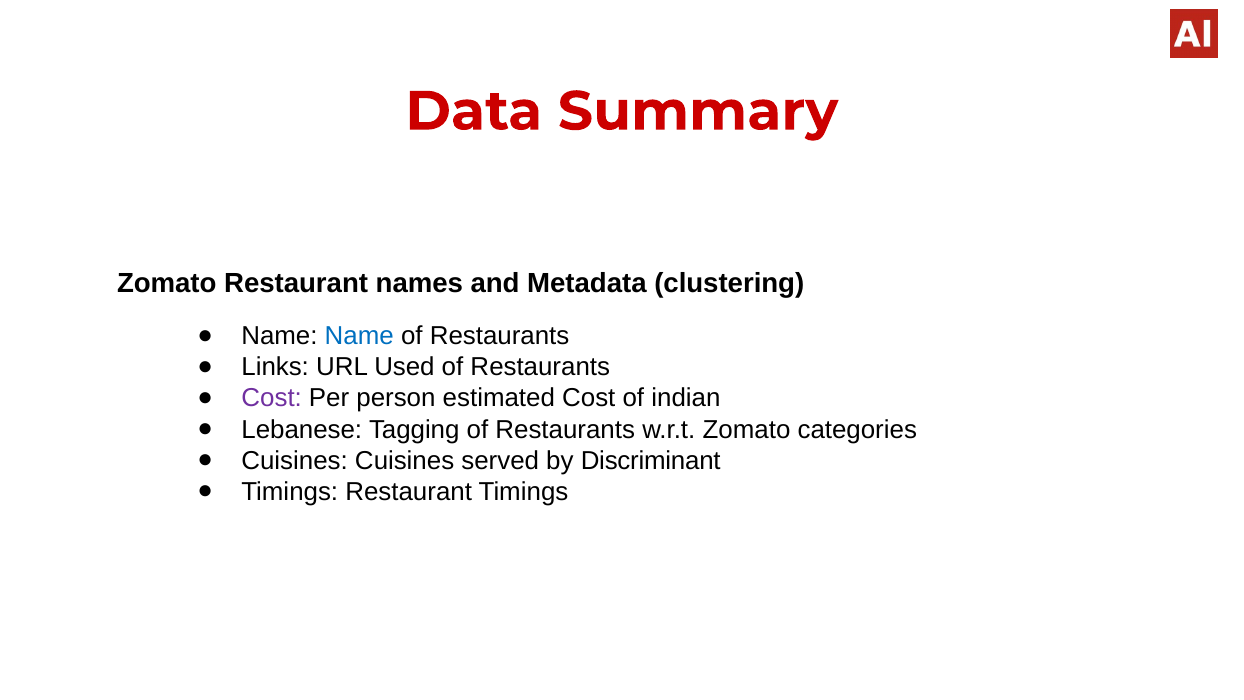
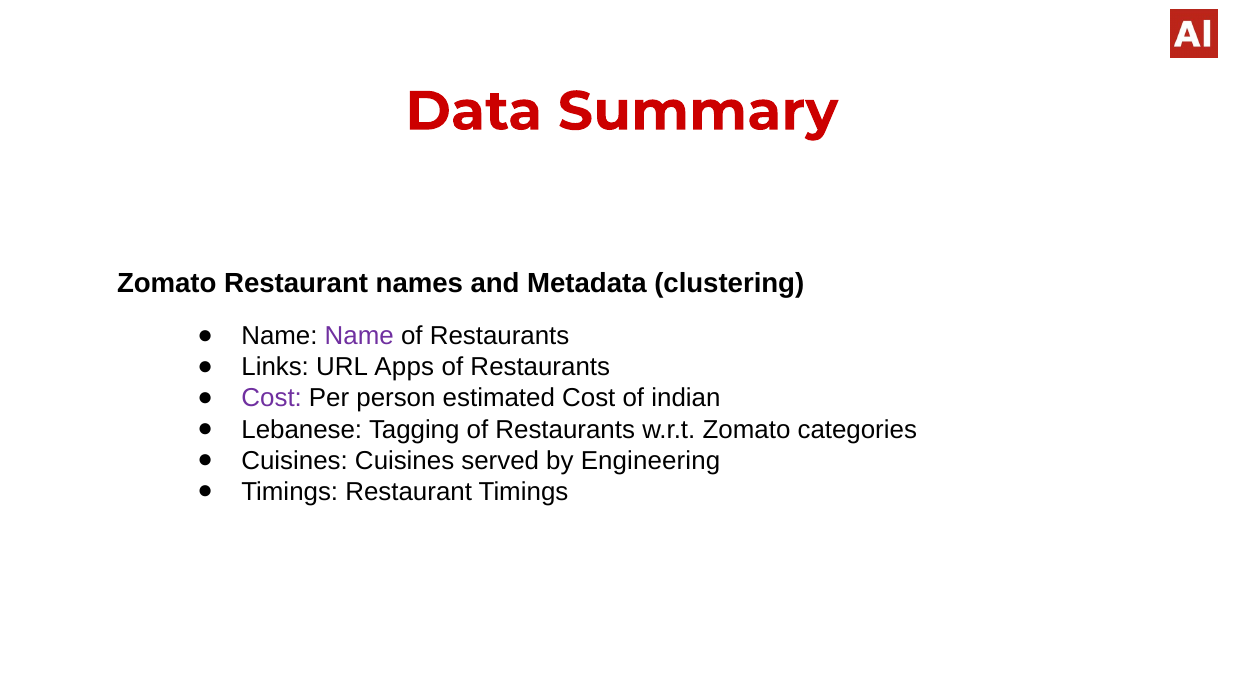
Name at (359, 336) colour: blue -> purple
Used: Used -> Apps
Discriminant: Discriminant -> Engineering
